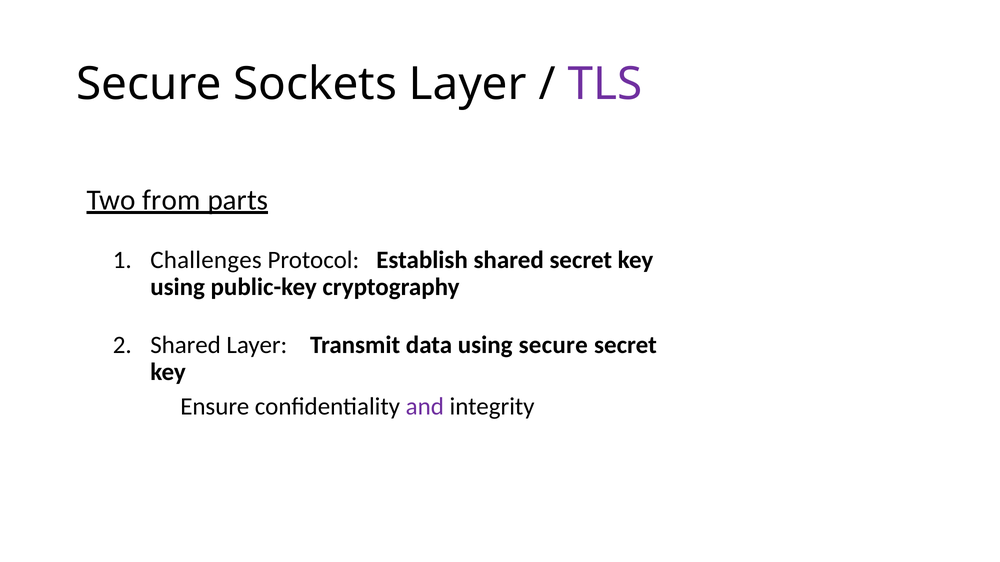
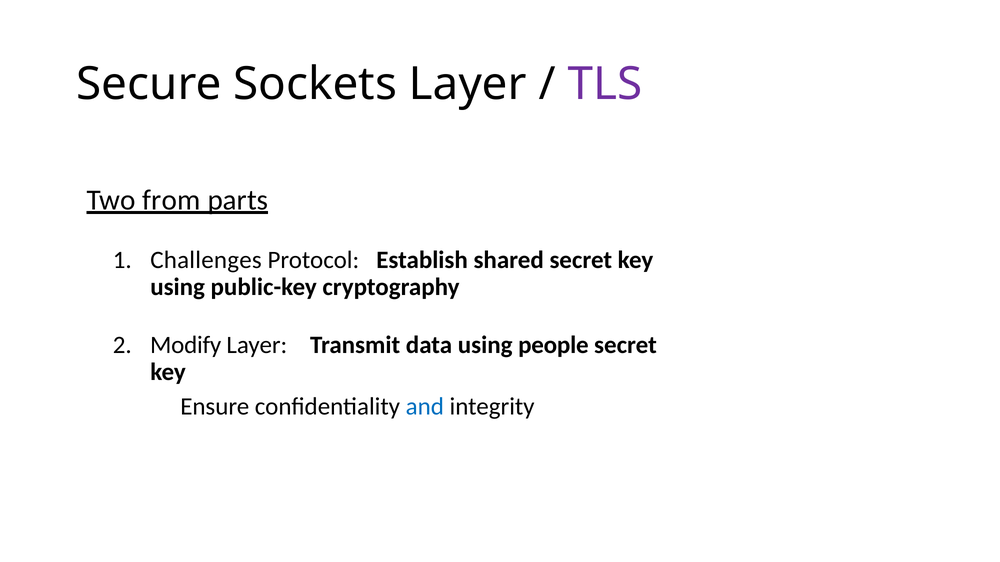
Shared at (186, 345): Shared -> Modify
using secure: secure -> people
and colour: purple -> blue
